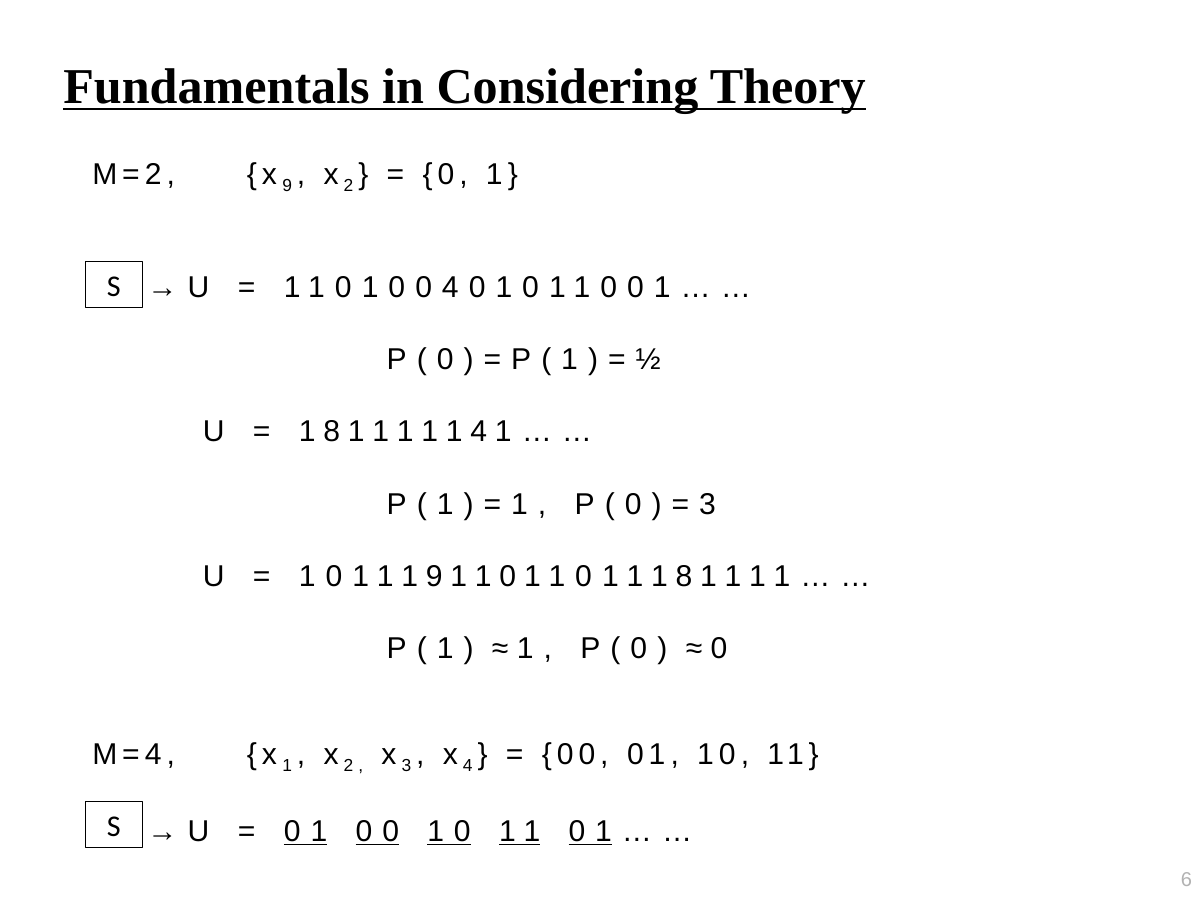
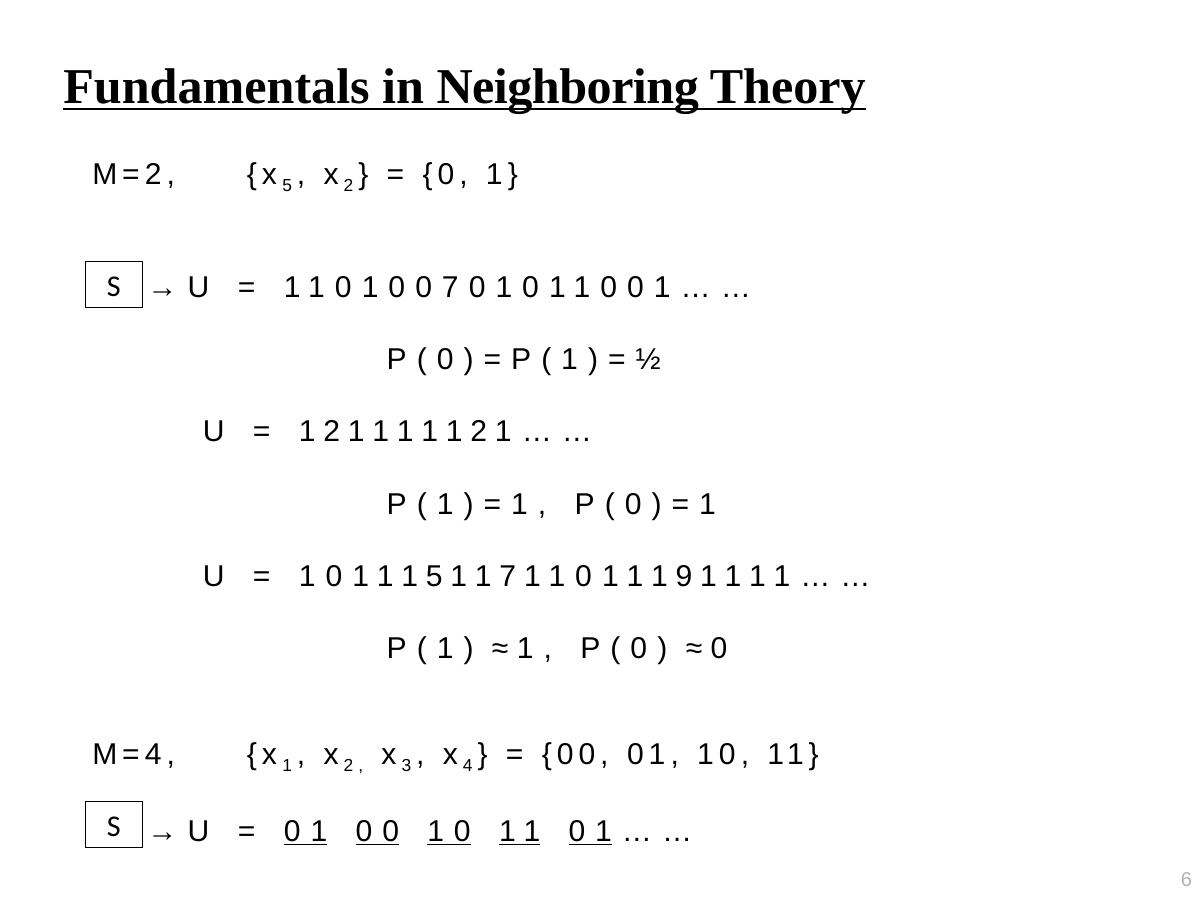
Considering: Considering -> Neighboring
9 at (287, 186): 9 -> 5
0 4: 4 -> 7
8 at (332, 432): 8 -> 2
1 1 4: 4 -> 2
3 at (708, 504): 3 -> 1
1 9: 9 -> 5
0 at (508, 576): 0 -> 7
1 1 8: 8 -> 9
